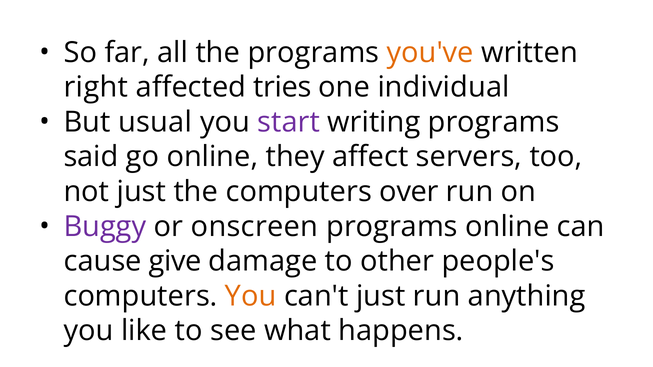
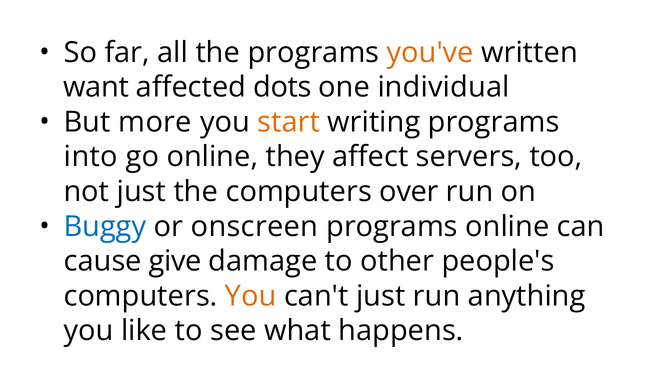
right: right -> want
tries: tries -> dots
usual: usual -> more
start colour: purple -> orange
said: said -> into
Buggy colour: purple -> blue
